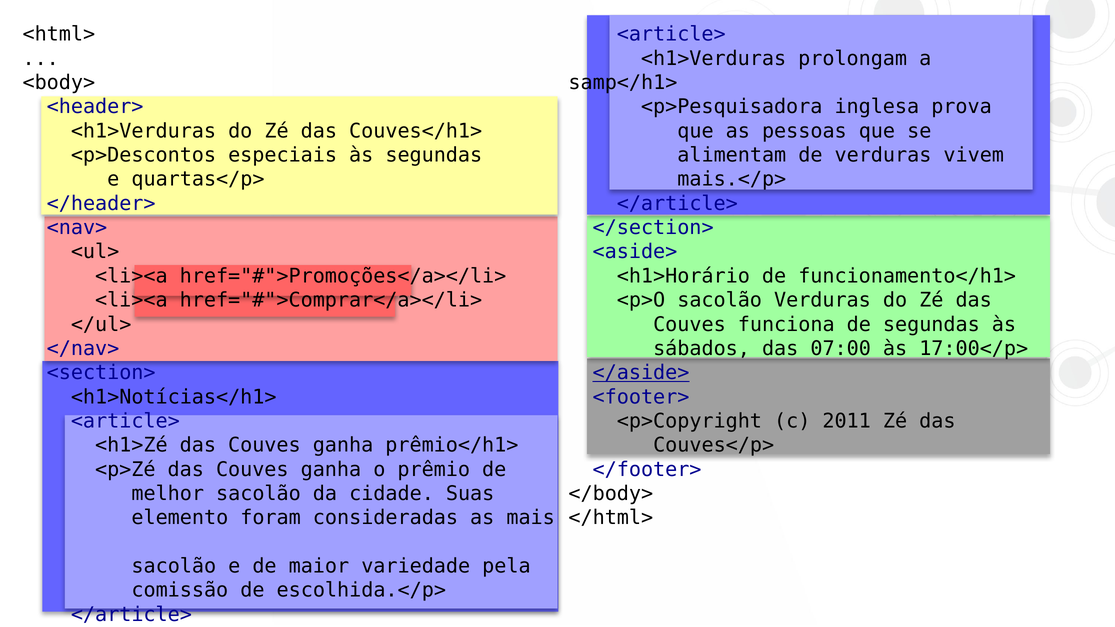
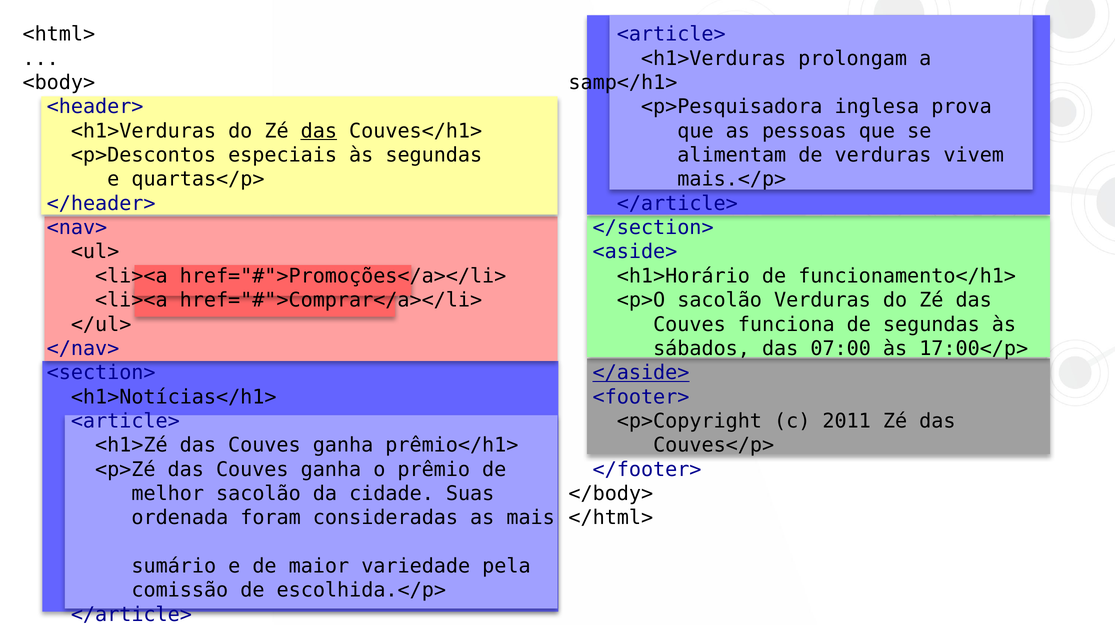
das at (319, 131) underline: none -> present
elemento: elemento -> ordenada
sacolão at (174, 566): sacolão -> sumário
